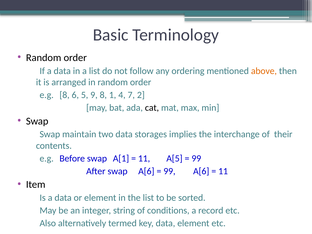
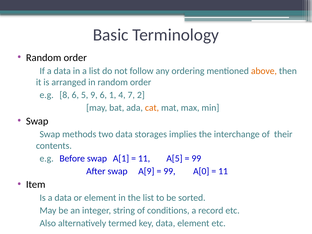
9 8: 8 -> 6
cat colour: black -> orange
maintain: maintain -> methods
swap A[6: A[6 -> A[9
99 A[6: A[6 -> A[0
